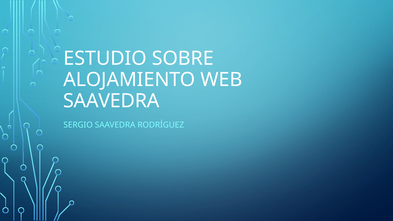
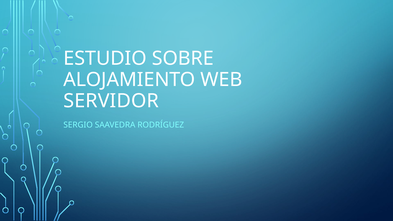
SAAVEDRA at (111, 101): SAAVEDRA -> SERVIDOR
